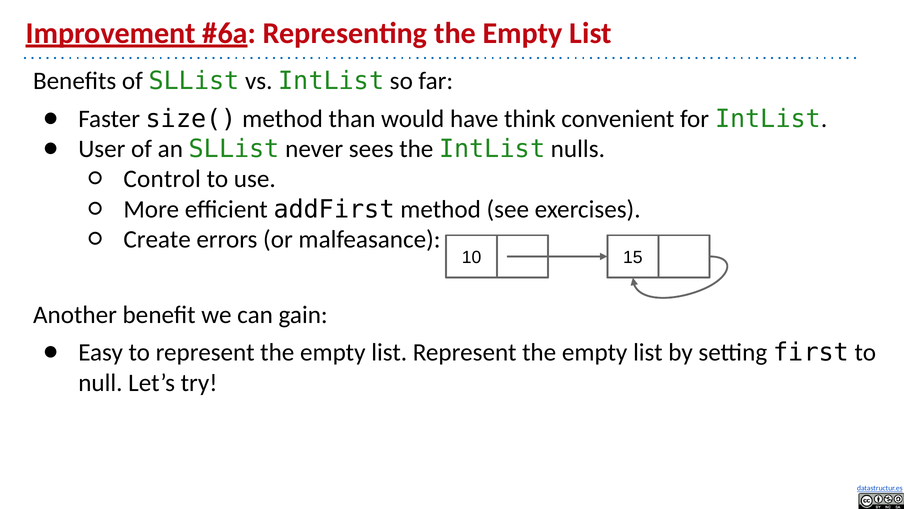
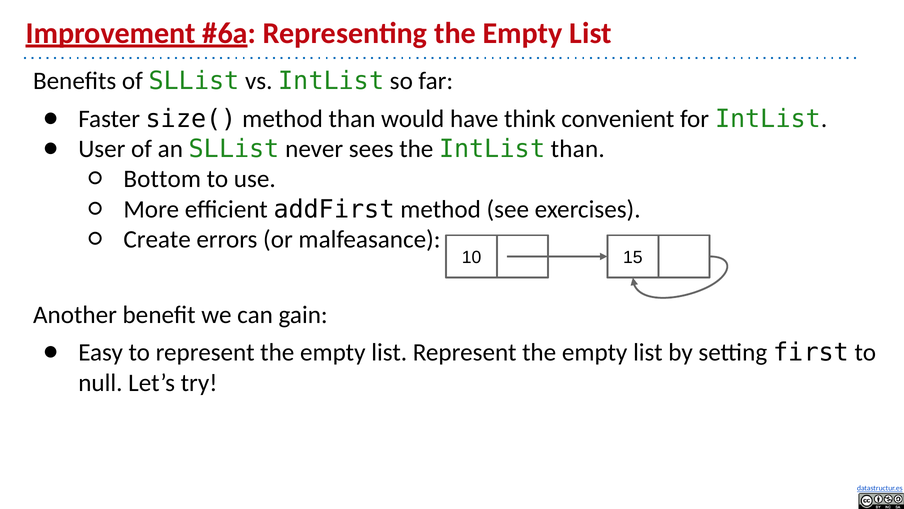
IntList nulls: nulls -> than
Control: Control -> Bottom
